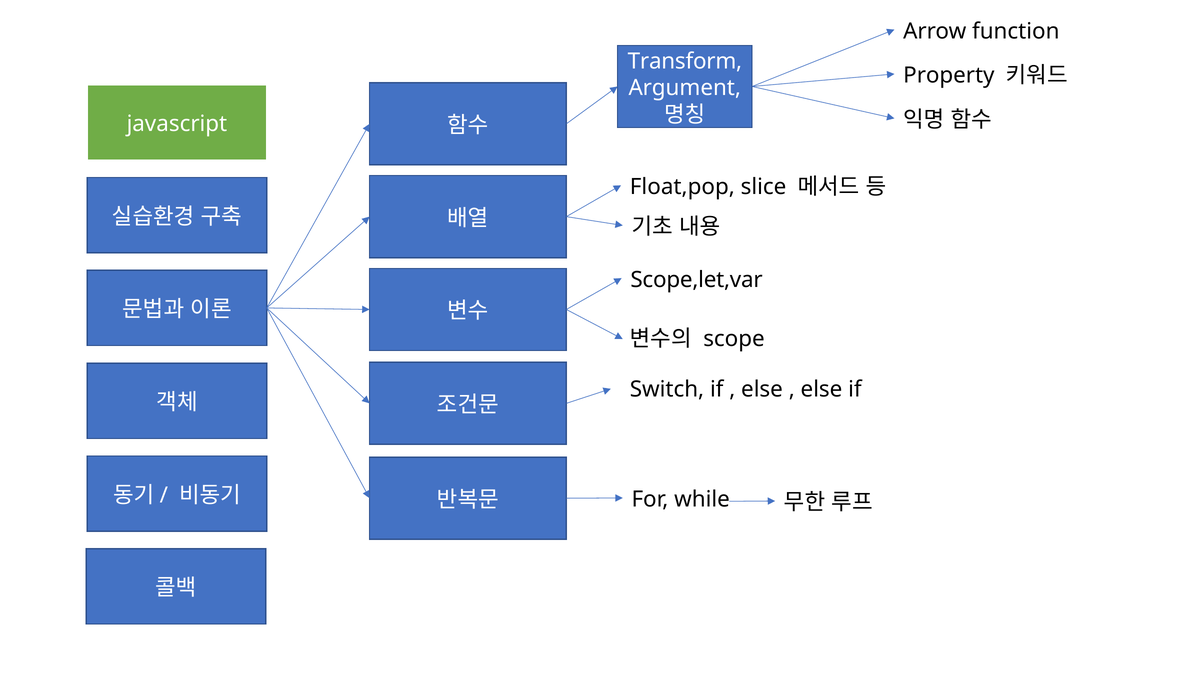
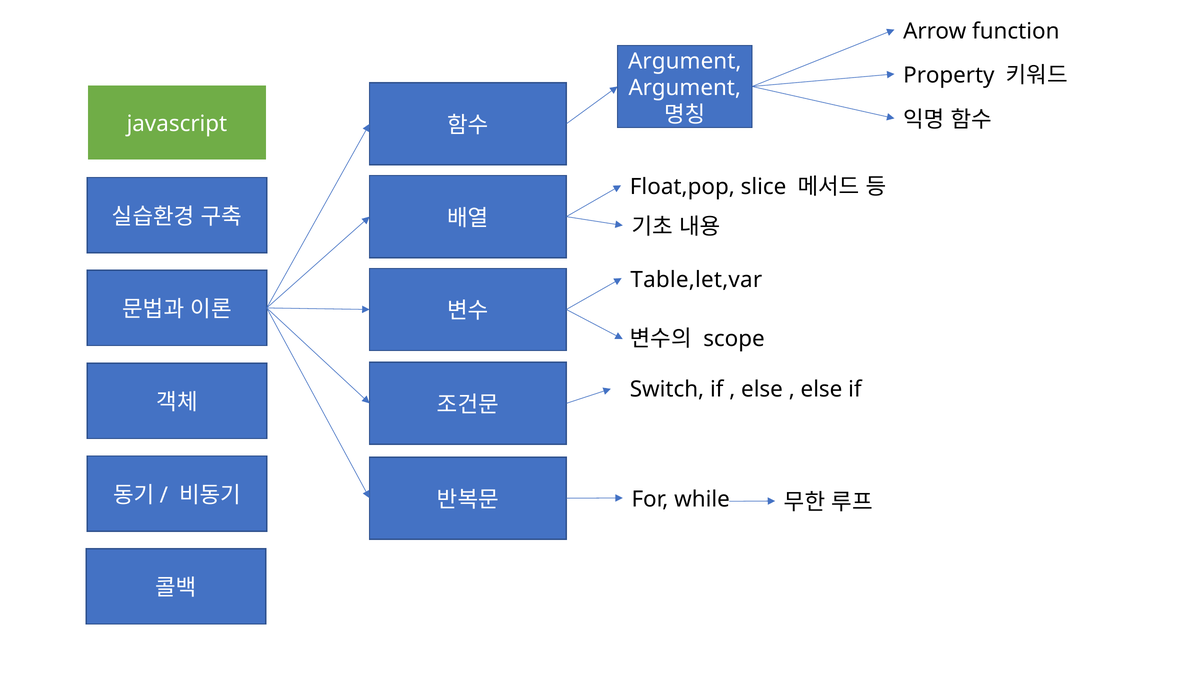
Transform at (685, 61): Transform -> Argument
Scope,let,var: Scope,let,var -> Table,let,var
